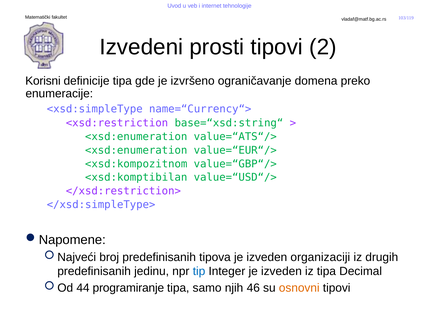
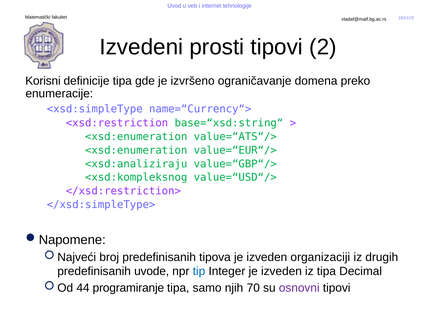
<xsd:kompozitnom: <xsd:kompozitnom -> <xsd:analiziraju
<xsd:komptibilan: <xsd:komptibilan -> <xsd:kompleksnog
jedinu: jedinu -> uvode
46: 46 -> 70
osnovni colour: orange -> purple
